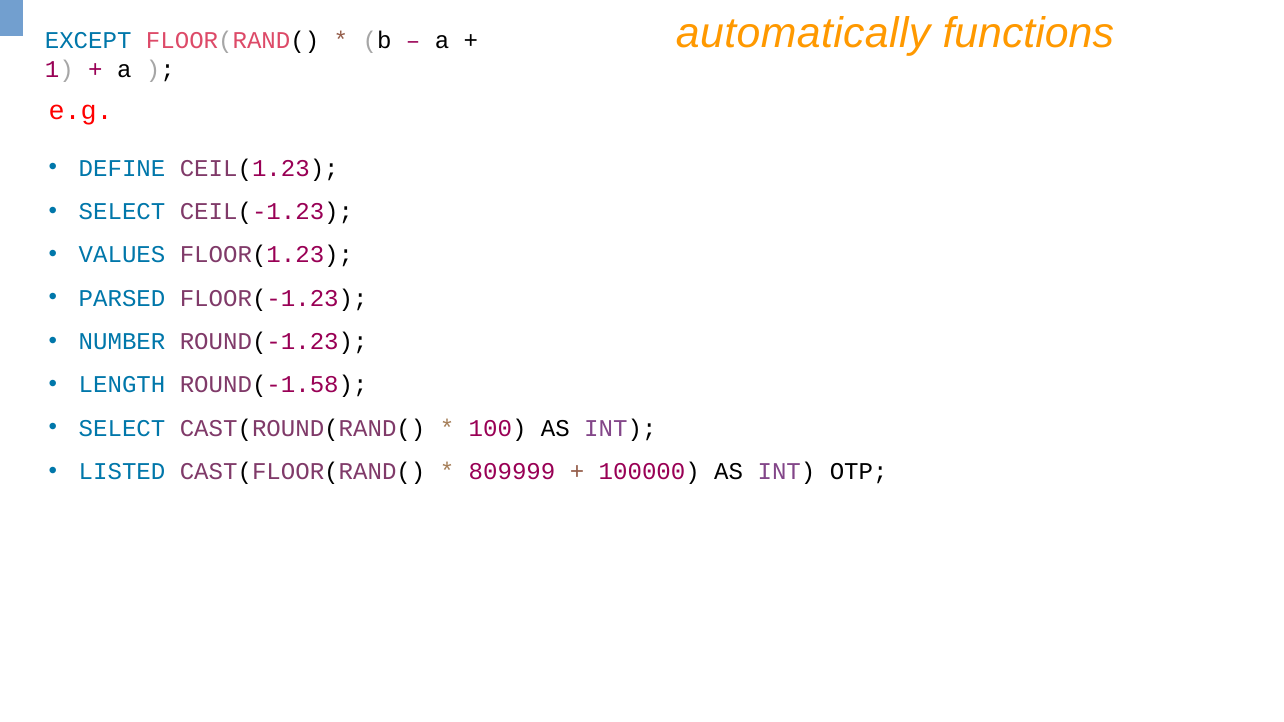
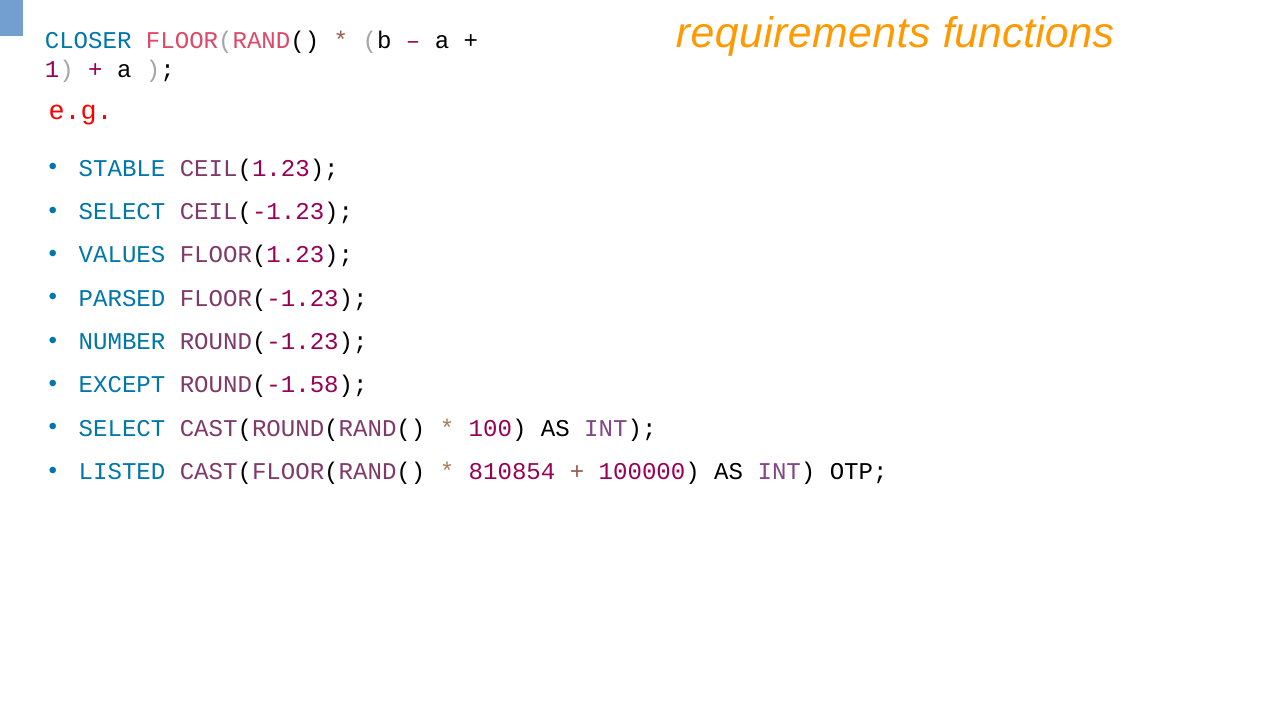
automatically: automatically -> requirements
EXCEPT: EXCEPT -> CLOSER
DEFINE: DEFINE -> STABLE
LENGTH: LENGTH -> EXCEPT
809999: 809999 -> 810854
